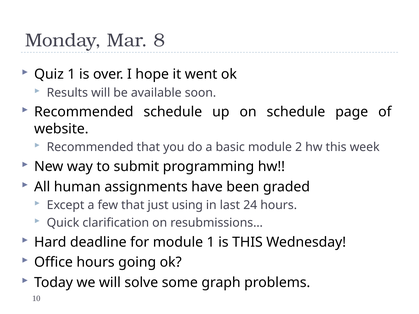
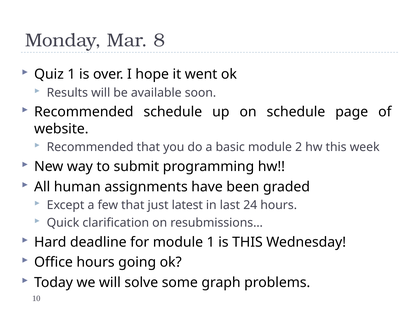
using: using -> latest
